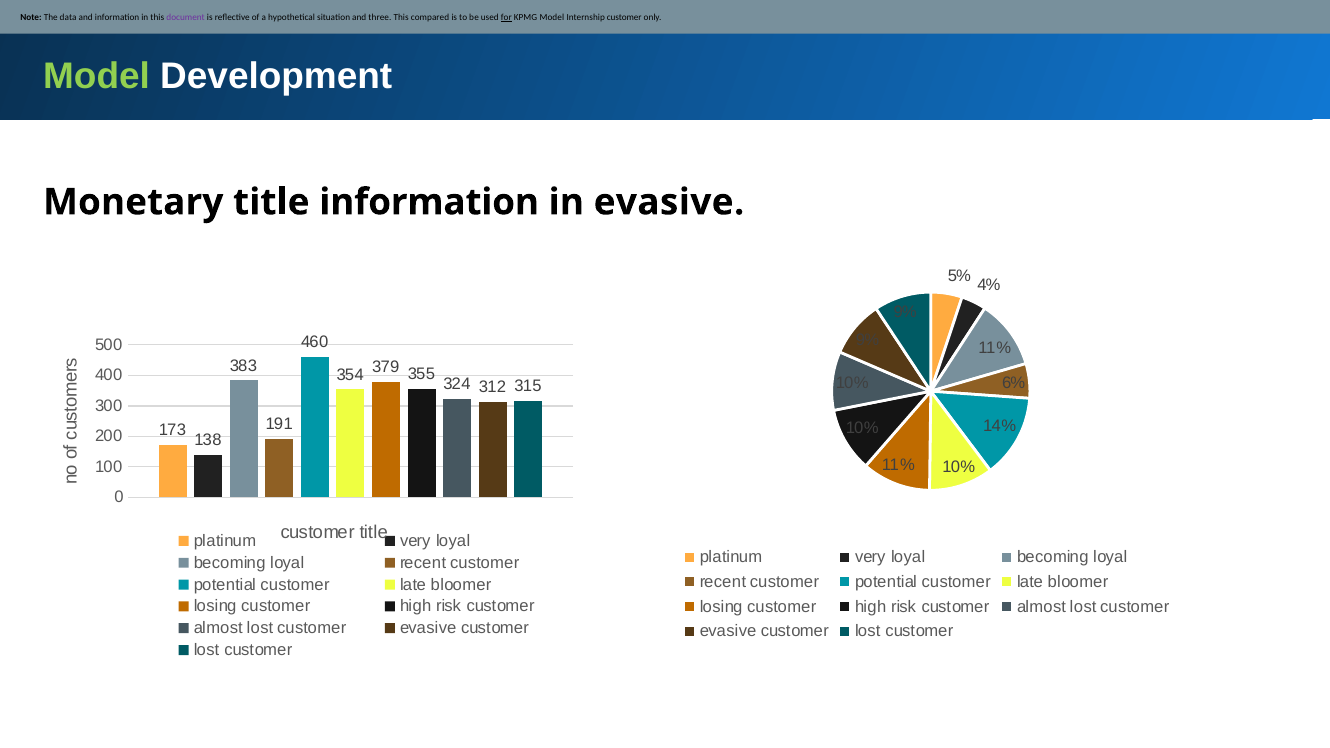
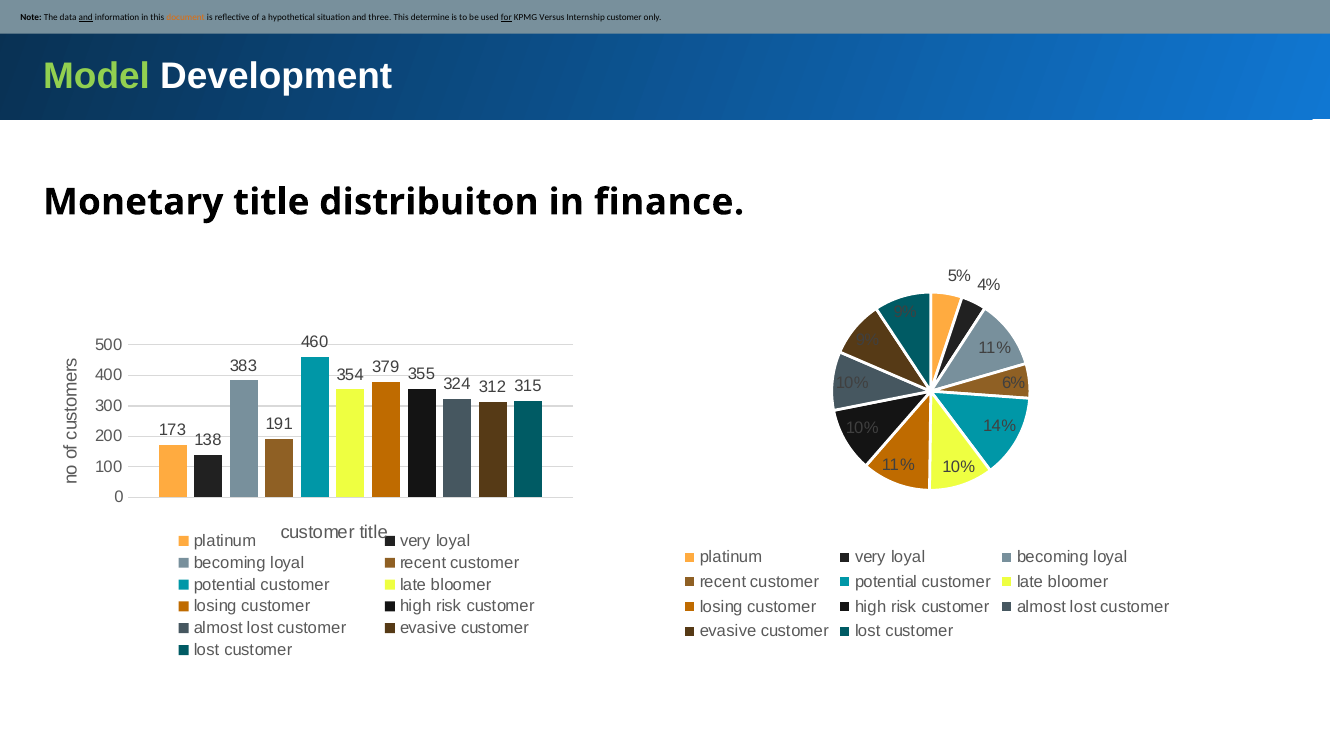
and at (86, 17) underline: none -> present
document colour: purple -> orange
compared: compared -> determine
KPMG Model: Model -> Versus
title information: information -> distribuiton
in evasive: evasive -> finance
